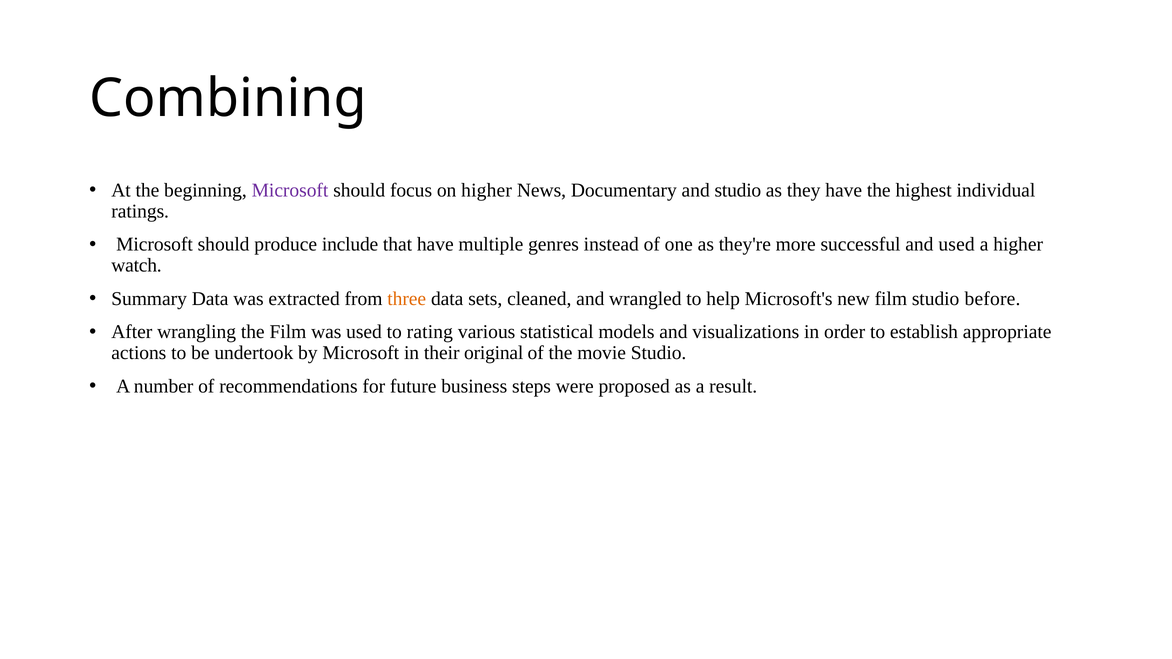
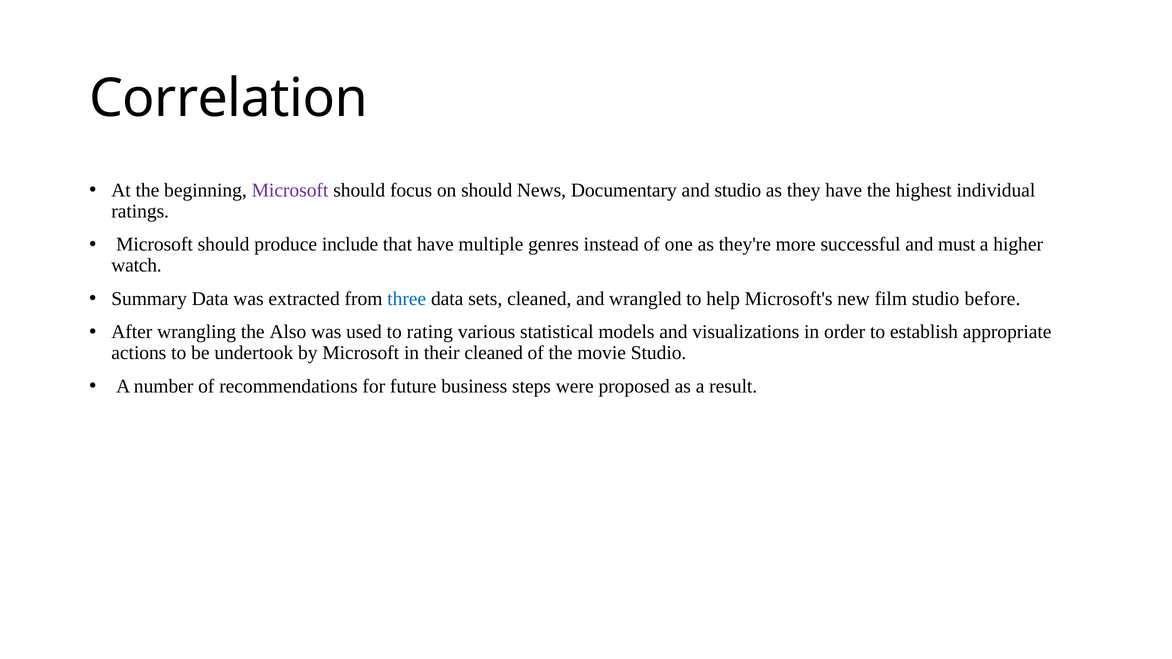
Combining: Combining -> Correlation
on higher: higher -> should
and used: used -> must
three colour: orange -> blue
the Film: Film -> Also
their original: original -> cleaned
